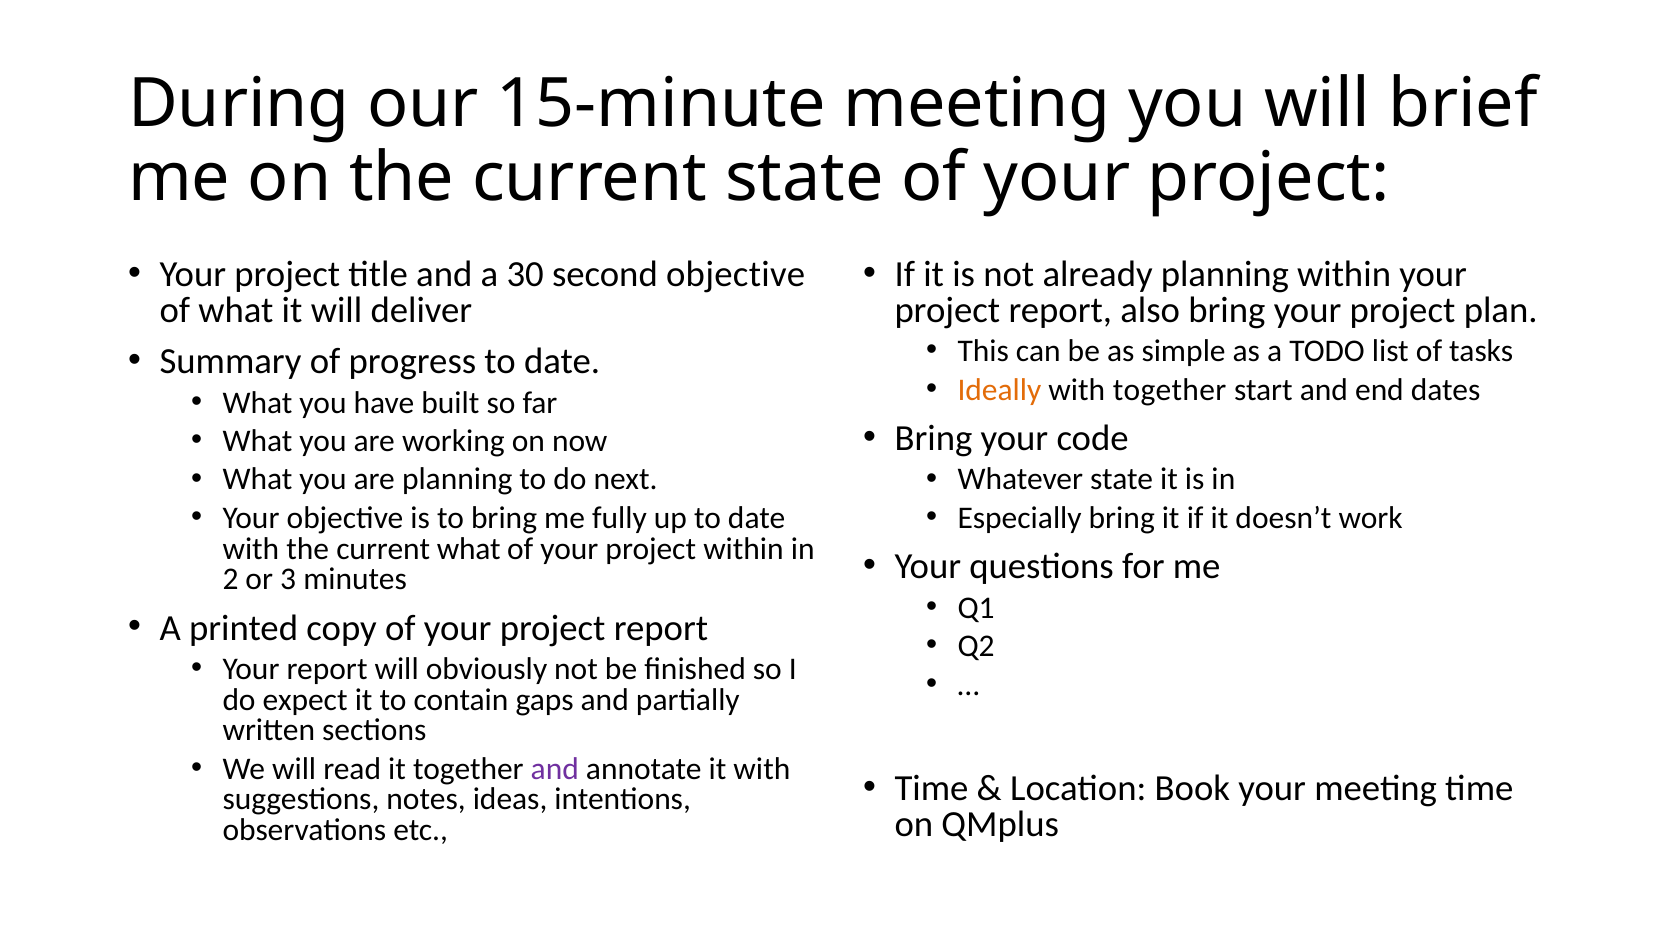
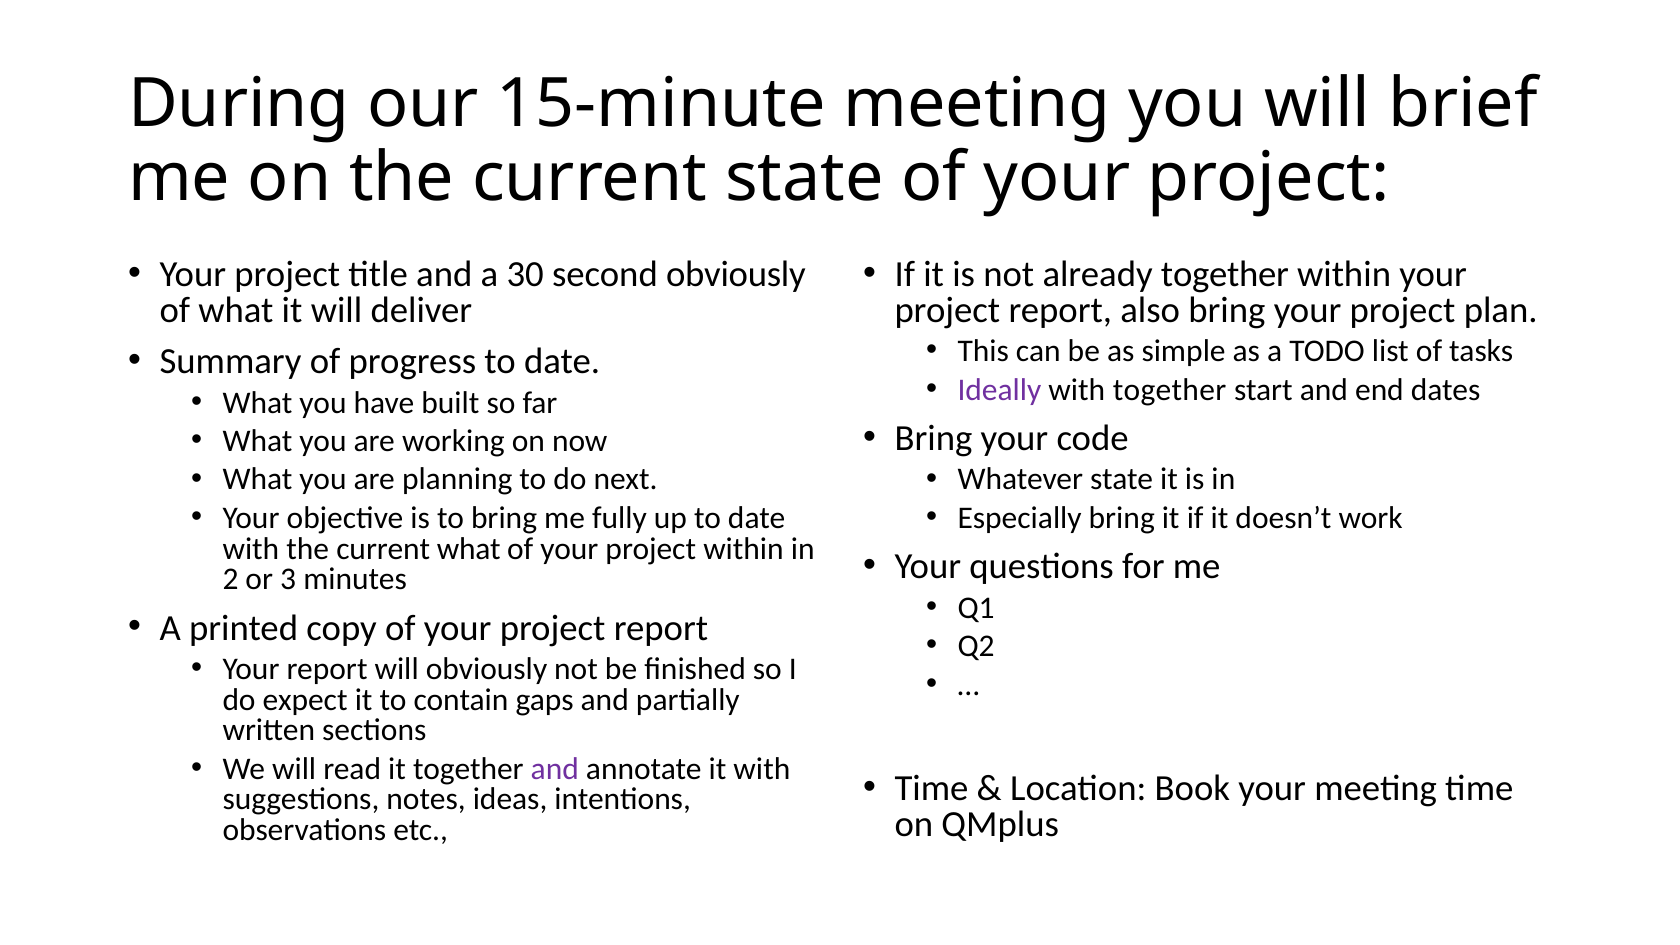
second objective: objective -> obviously
already planning: planning -> together
Ideally colour: orange -> purple
